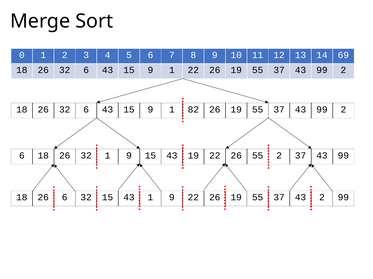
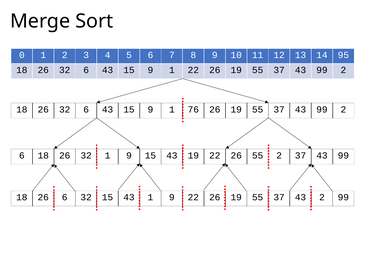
69: 69 -> 95
82: 82 -> 76
